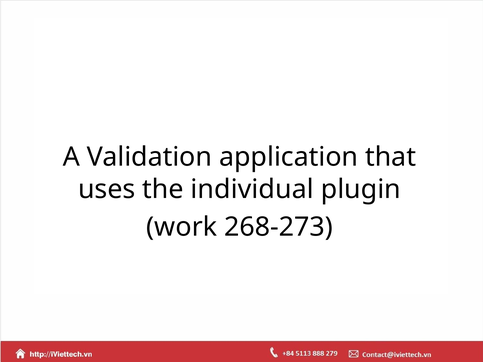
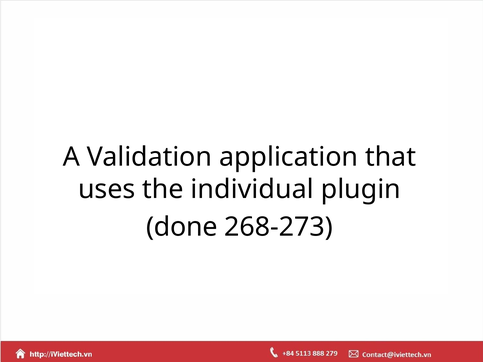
work: work -> done
